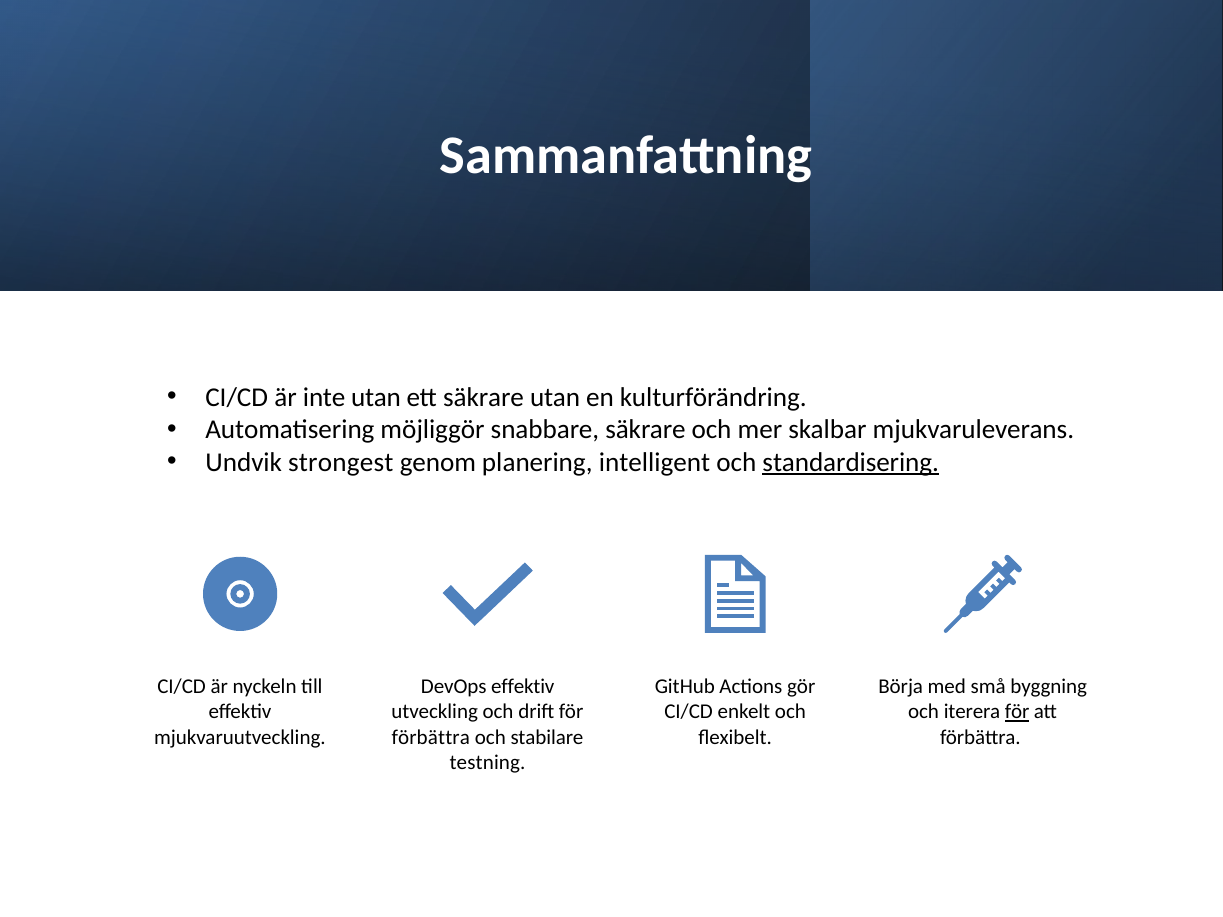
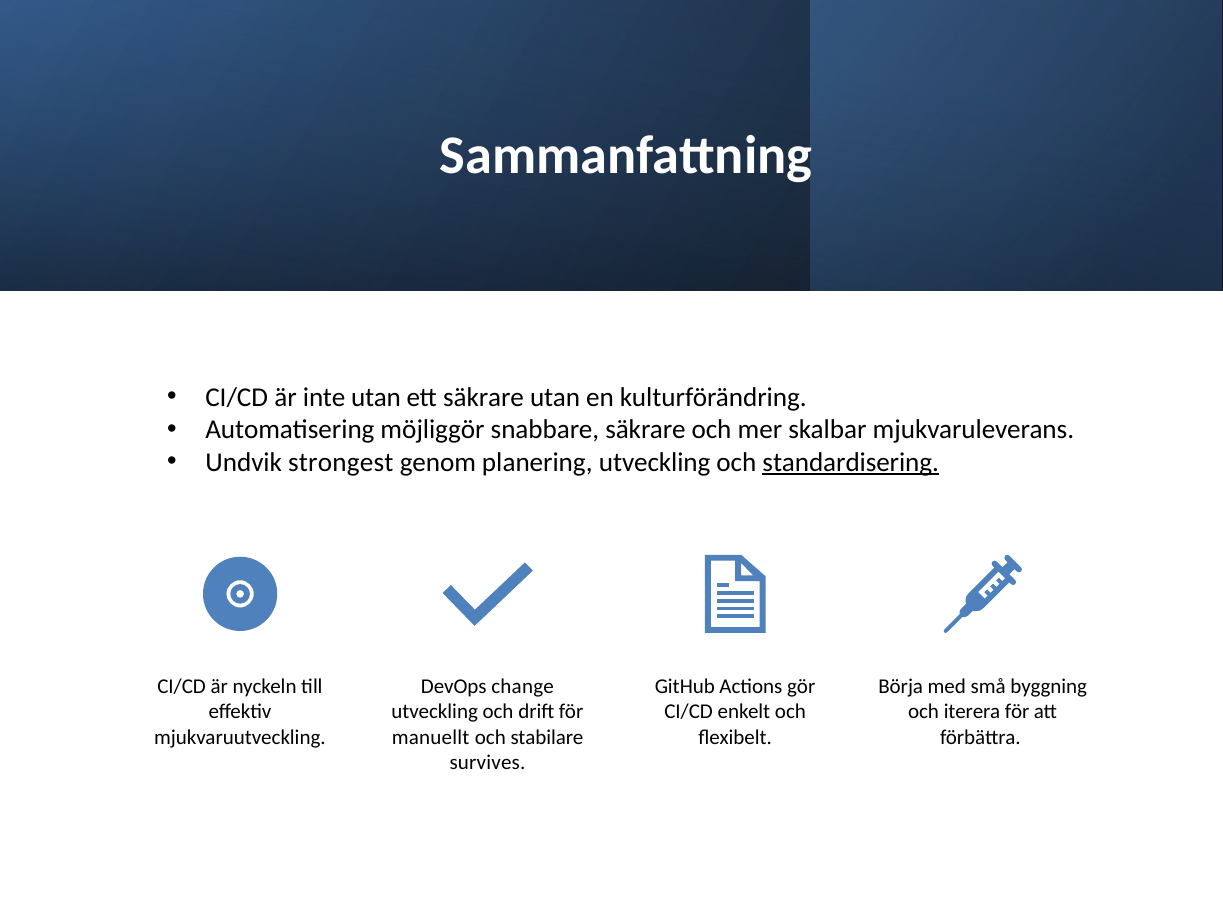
planering intelligent: intelligent -> utveckling
DevOps effektiv: effektiv -> change
för at (1017, 712) underline: present -> none
förbättra at (431, 737): förbättra -> manuellt
testning: testning -> survives
